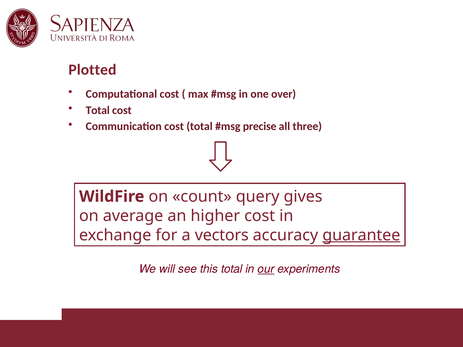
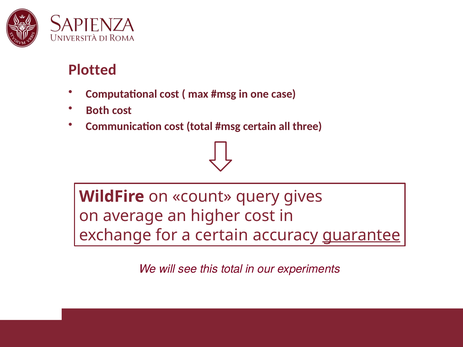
over: over -> case
Total at (98, 110): Total -> Both
precise at (260, 127): precise -> certain
a vectors: vectors -> certain
our underline: present -> none
